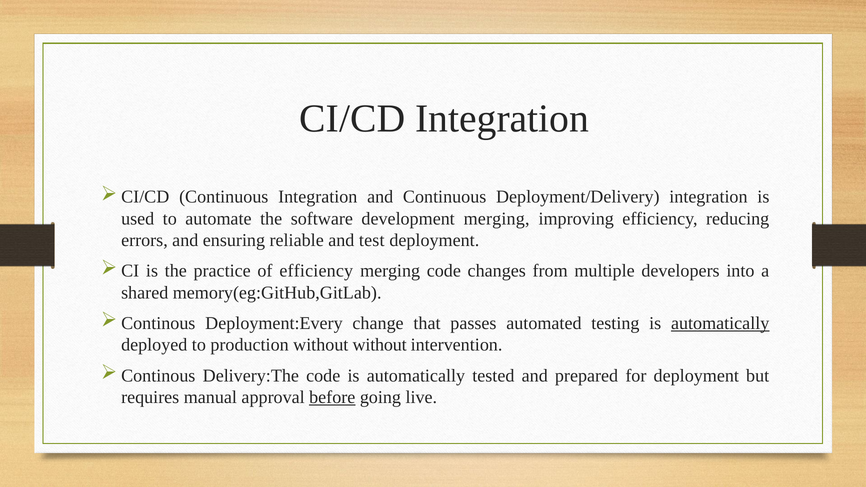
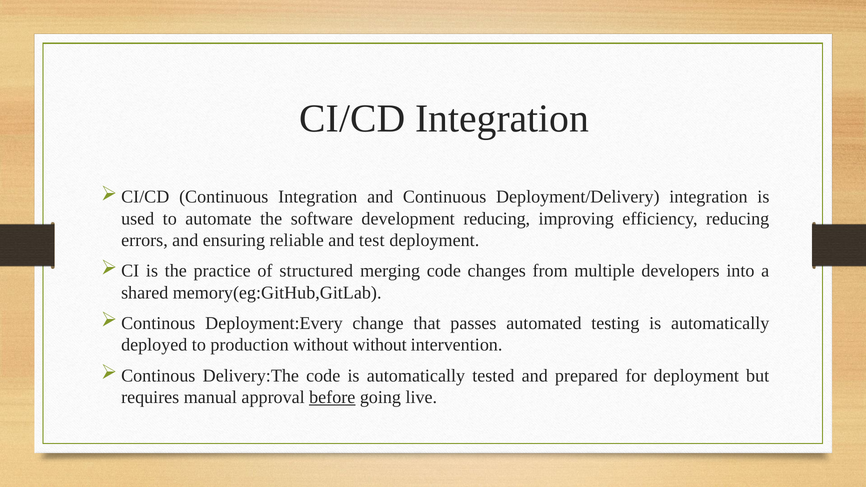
development merging: merging -> reducing
of efficiency: efficiency -> structured
automatically at (720, 323) underline: present -> none
